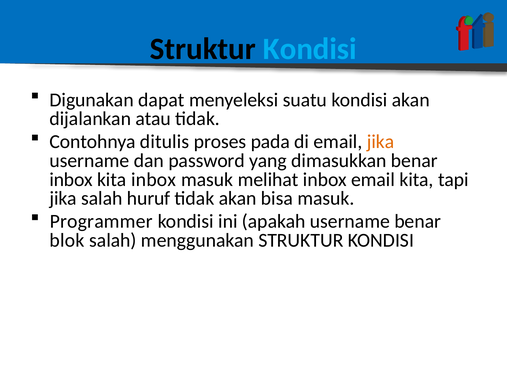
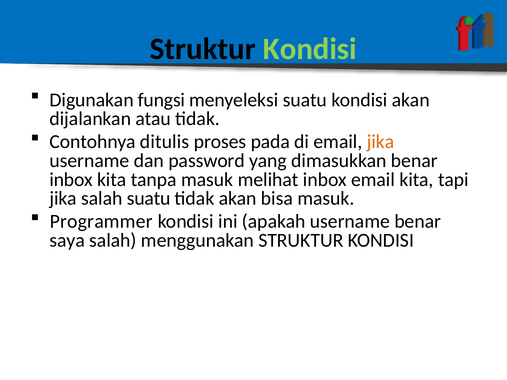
Kondisi at (310, 49) colour: light blue -> light green
dapat: dapat -> fungsi
kita inbox: inbox -> tanpa
salah huruf: huruf -> suatu
blok: blok -> saya
